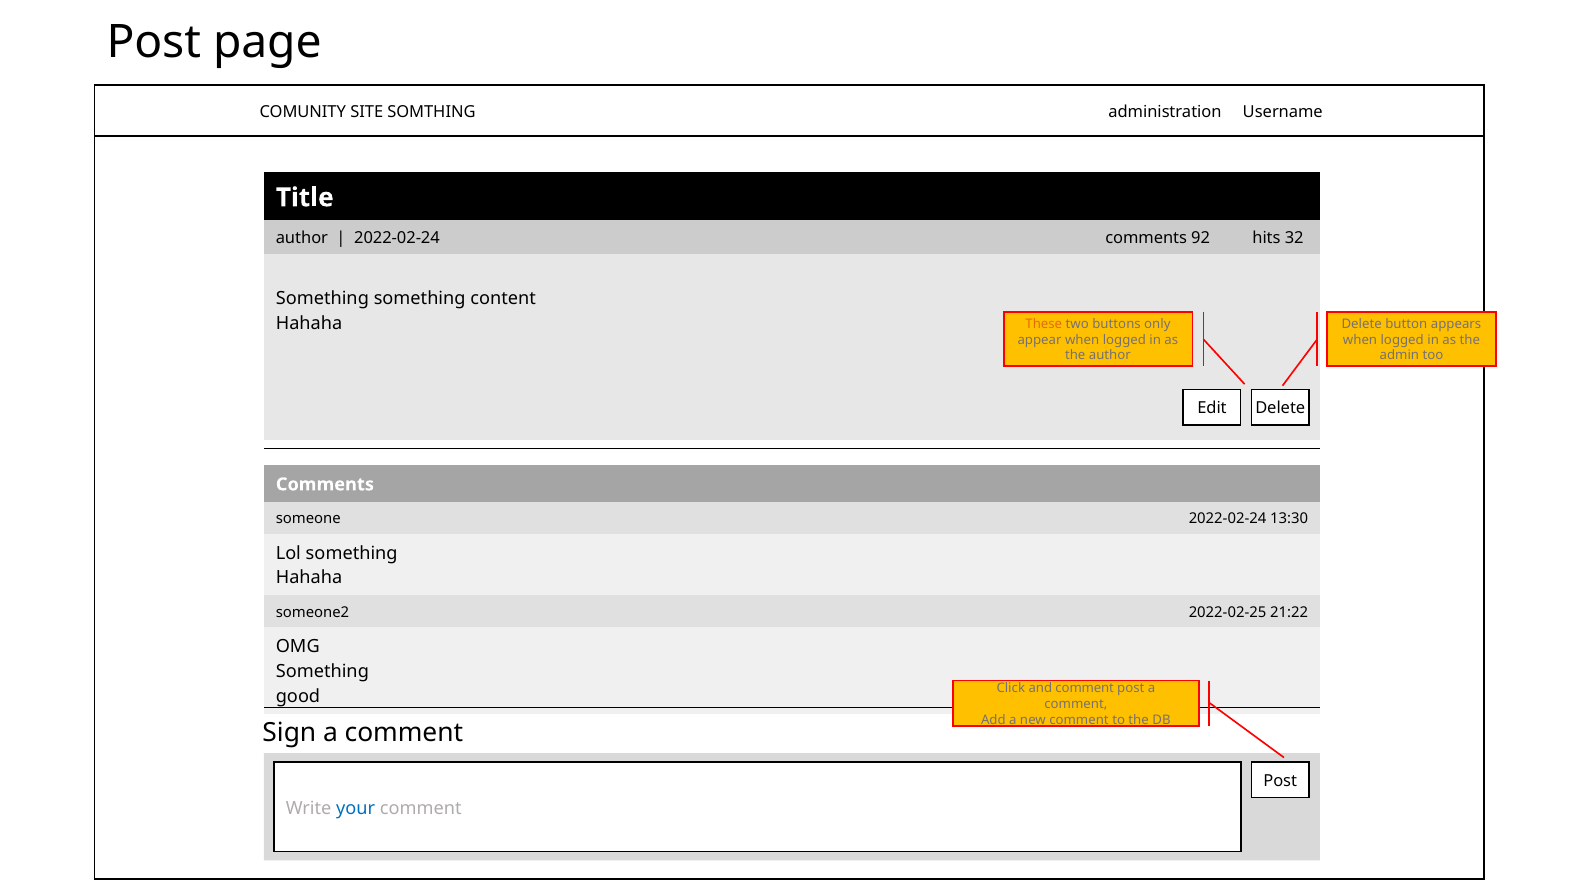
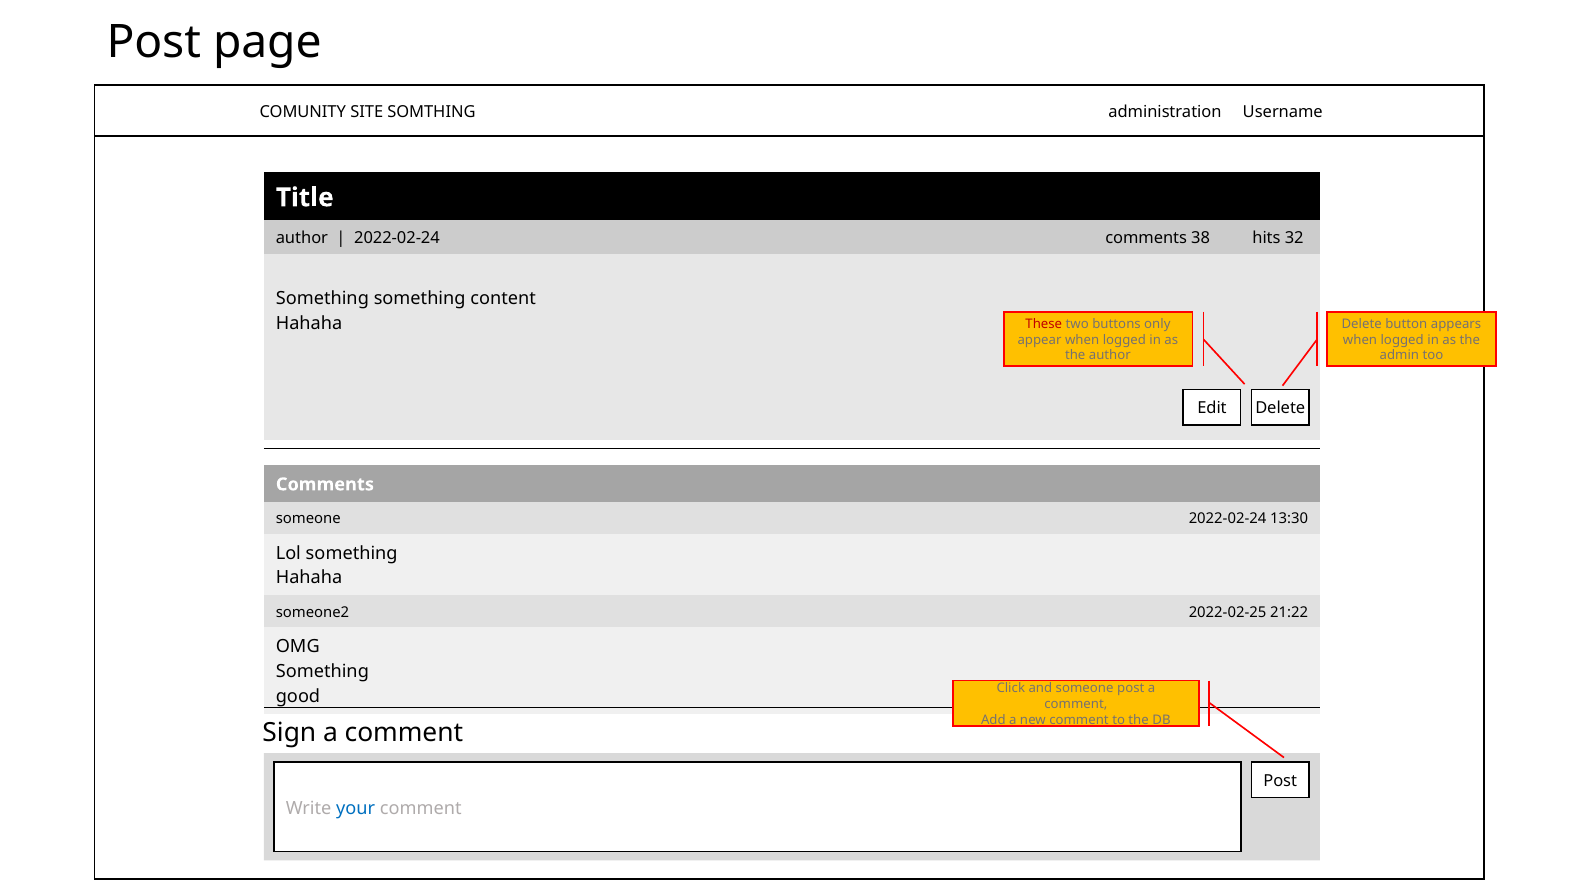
92: 92 -> 38
These colour: orange -> red
and comment: comment -> someone
